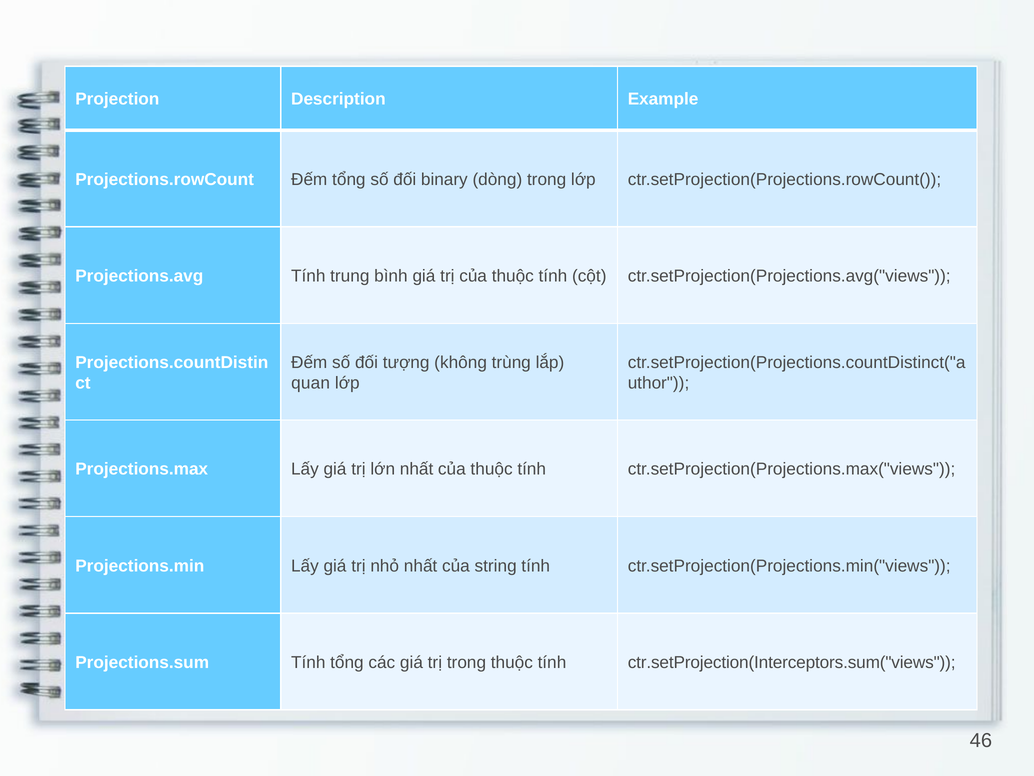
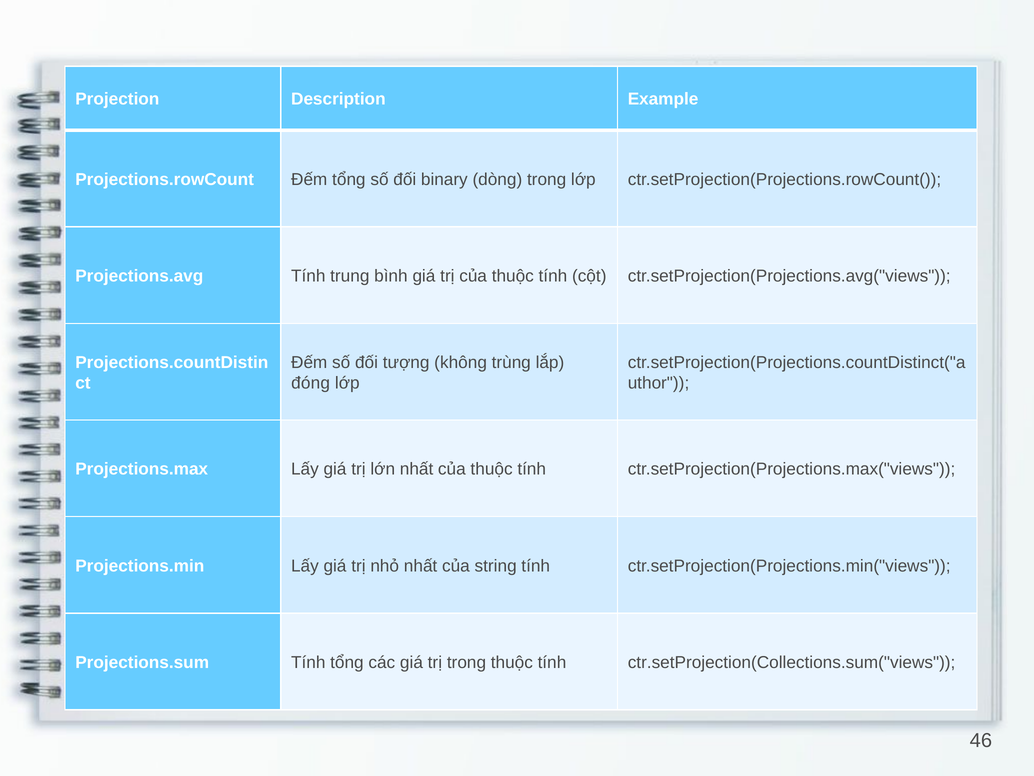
quan: quan -> đóng
ctr.setProjection(Interceptors.sum("views: ctr.setProjection(Interceptors.sum("views -> ctr.setProjection(Collections.sum("views
